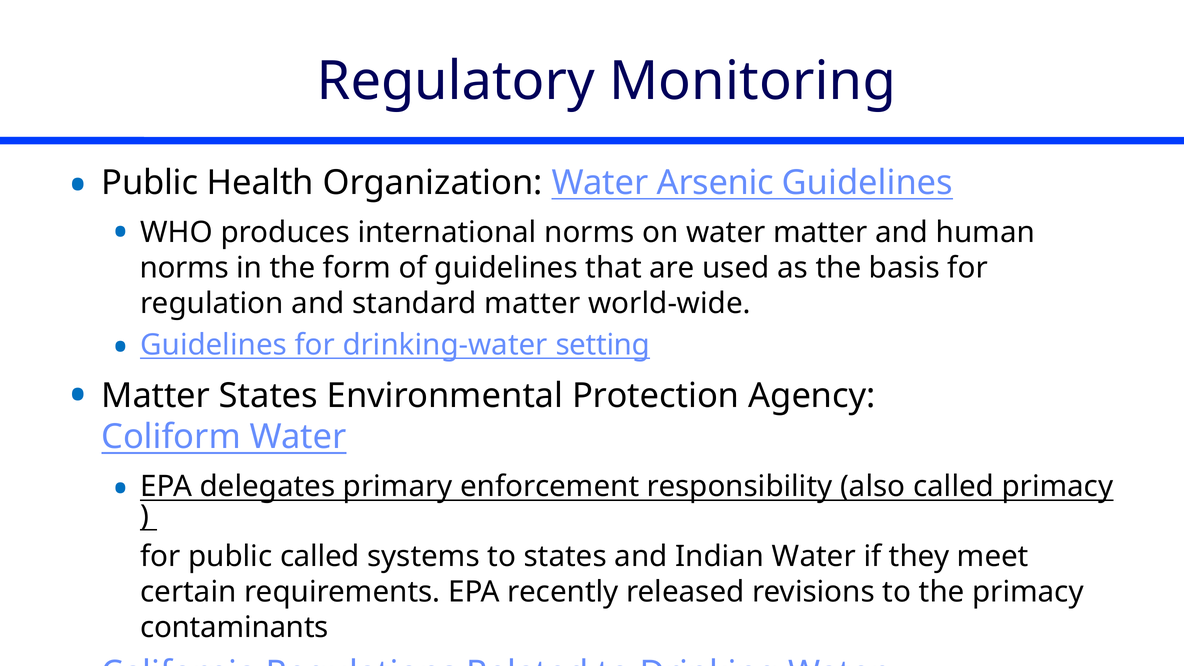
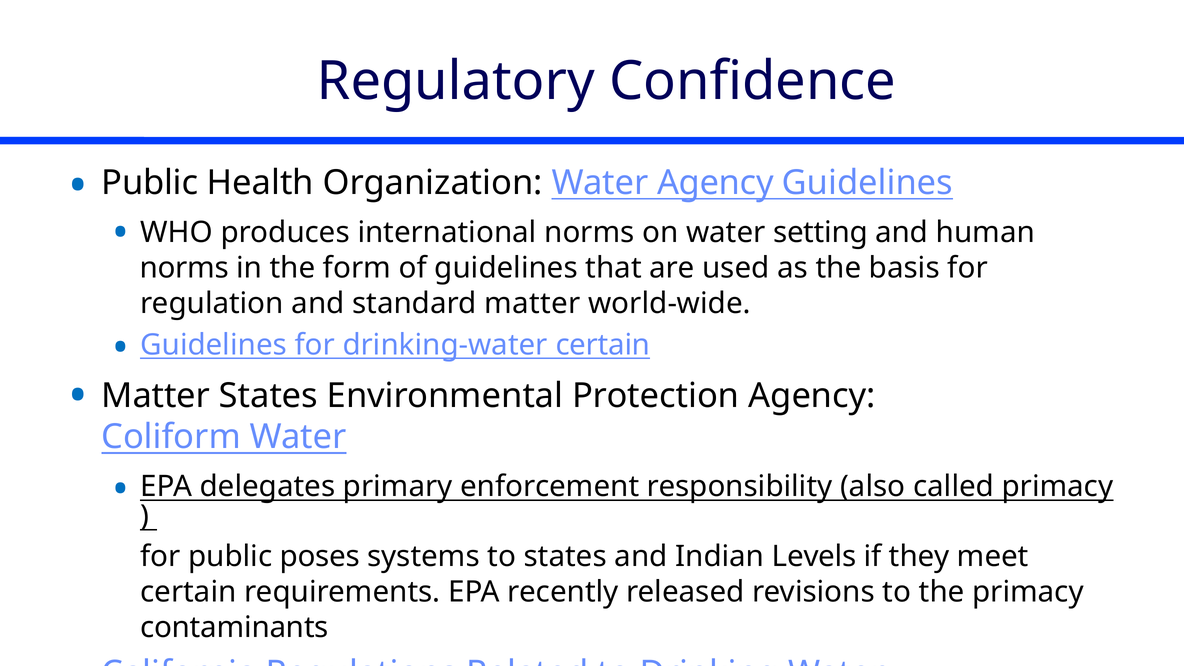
Monitoring: Monitoring -> Confidence
Water Arsenic: Arsenic -> Agency
water matter: matter -> setting
drinking-water setting: setting -> certain
public called: called -> poses
Indian Water: Water -> Levels
